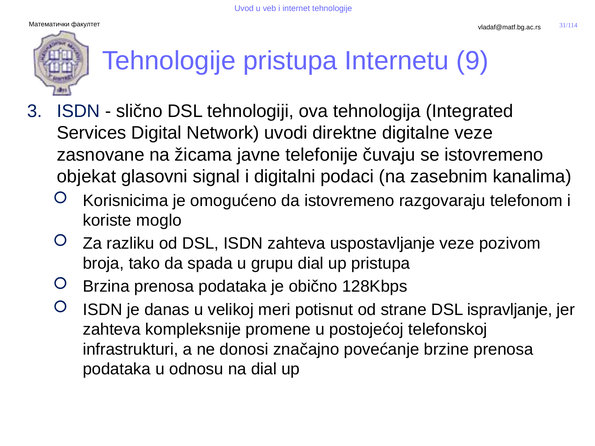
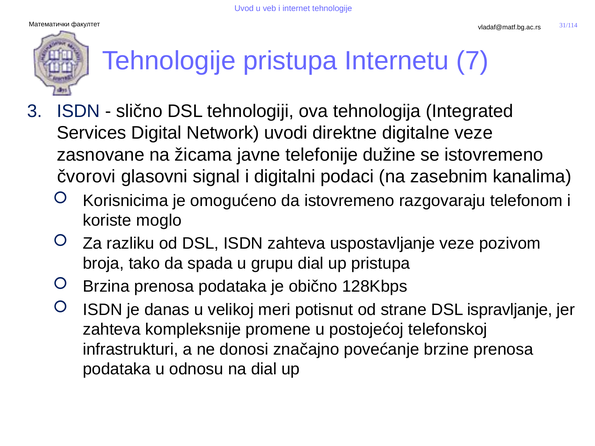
9: 9 -> 7
čuvaju: čuvaju -> dužine
objekat: objekat -> čvorovi
